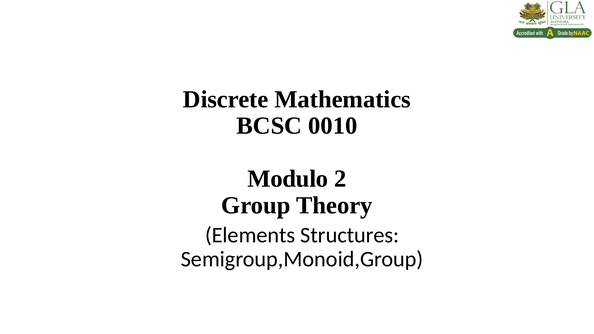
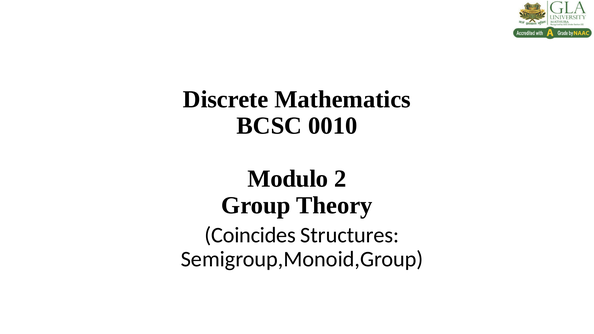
Elements: Elements -> Coincides
